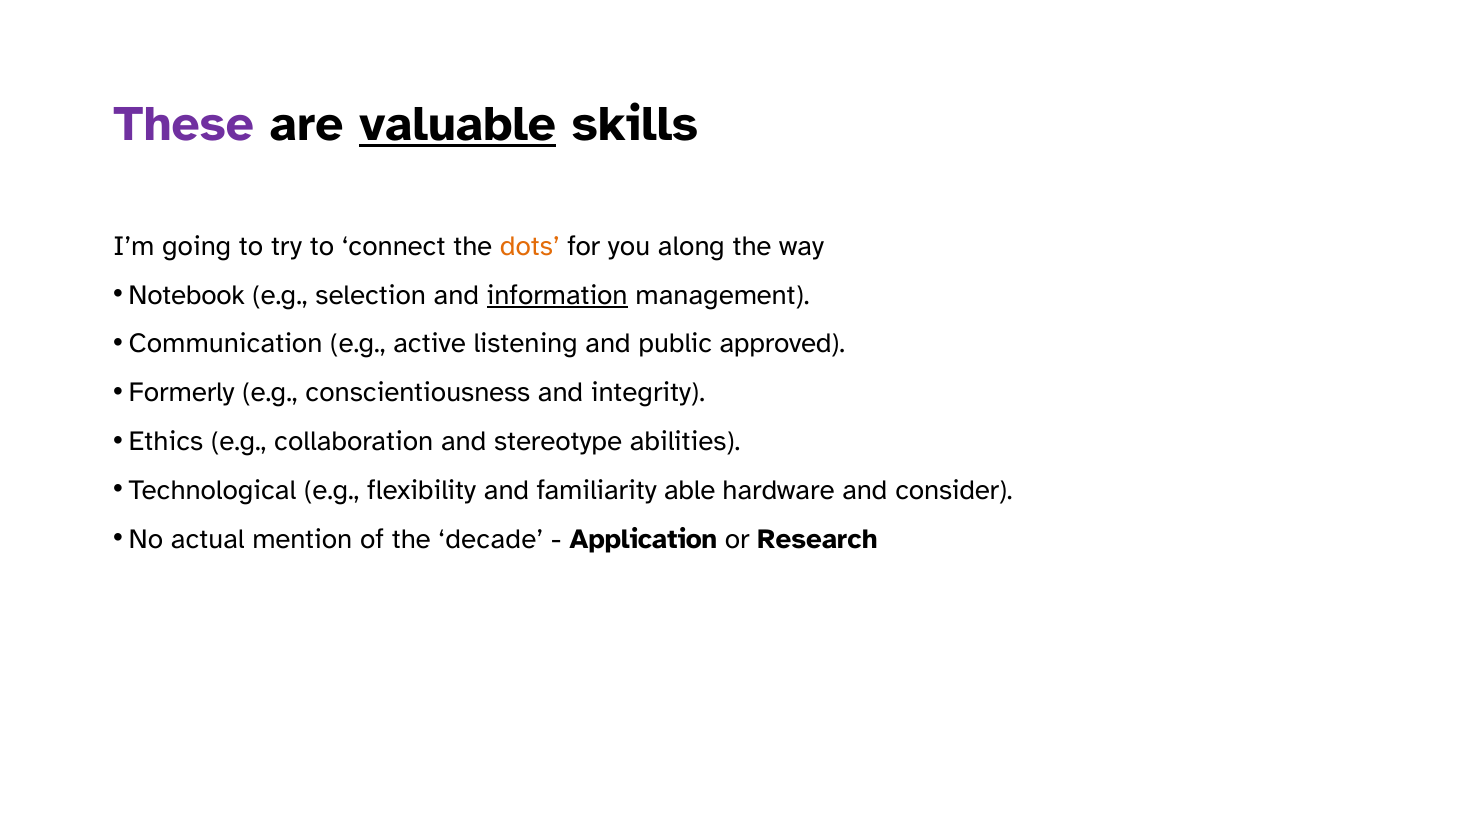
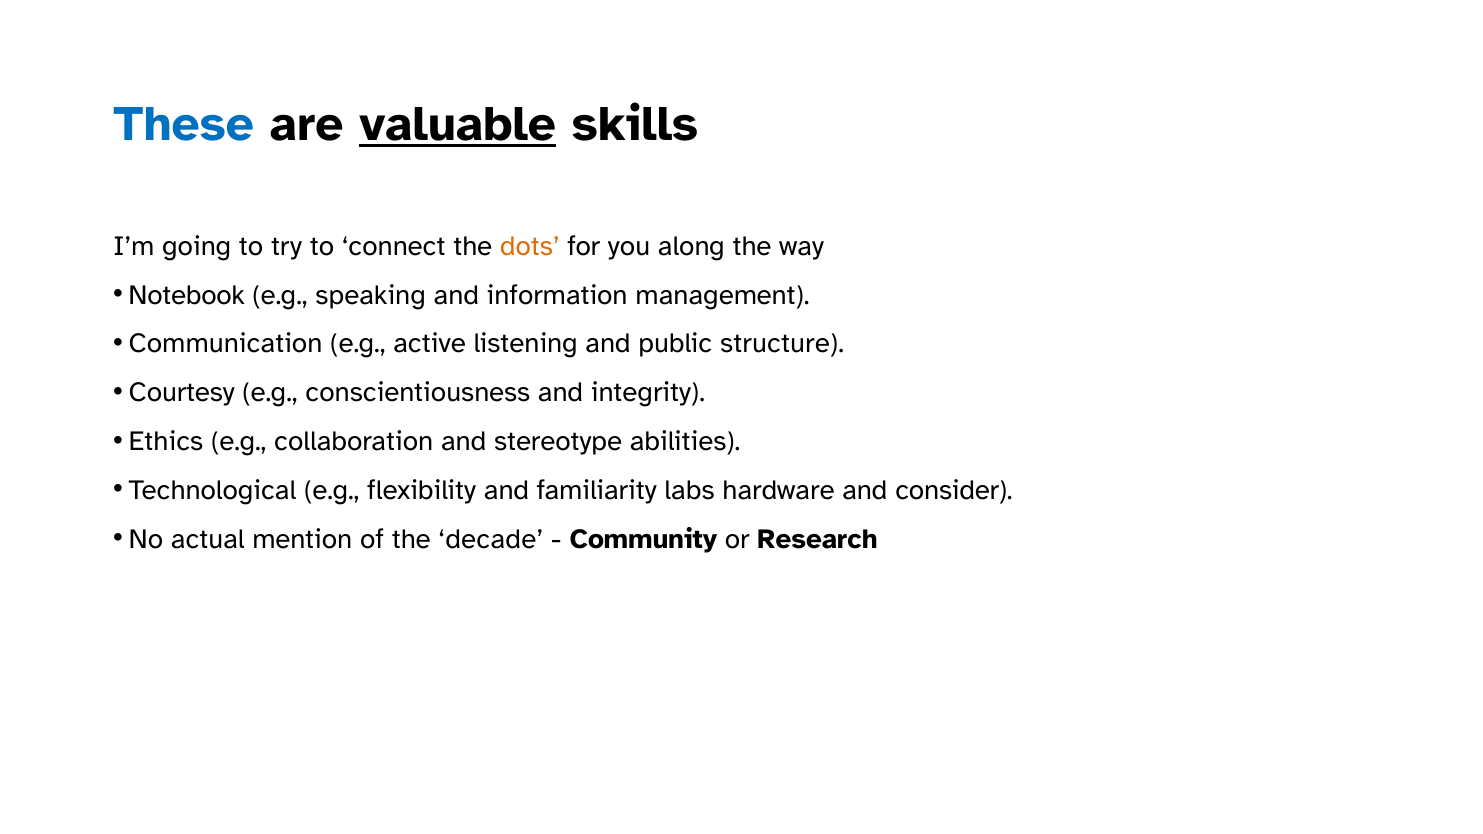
These colour: purple -> blue
selection: selection -> speaking
information underline: present -> none
approved: approved -> structure
Formerly: Formerly -> Courtesy
able: able -> labs
Application: Application -> Community
